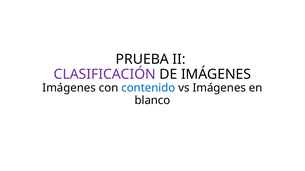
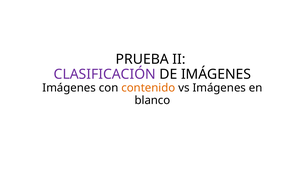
contenido colour: blue -> orange
